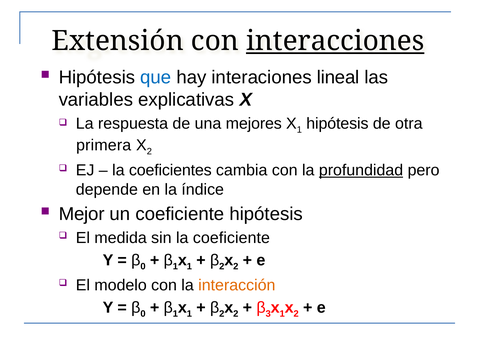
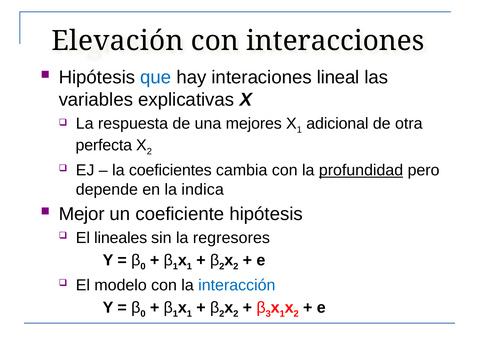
Extensión: Extensión -> Elevación
interacciones underline: present -> none
hipótesis at (337, 124): hipótesis -> adicional
primera: primera -> perfecta
índice: índice -> indica
medida: medida -> lineales
la coeficiente: coeficiente -> regresores
interacción colour: orange -> blue
